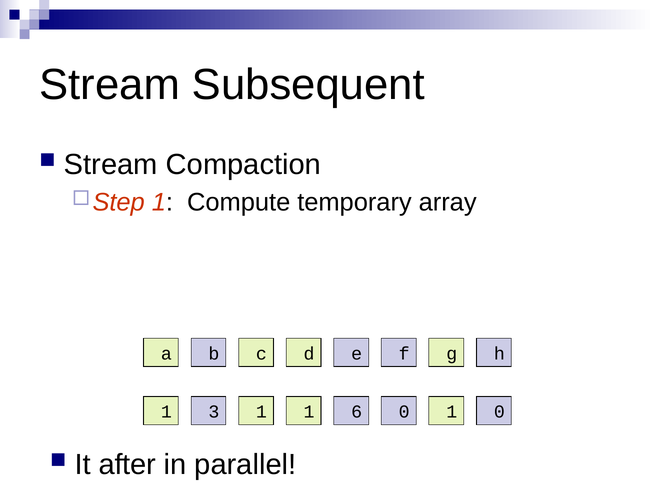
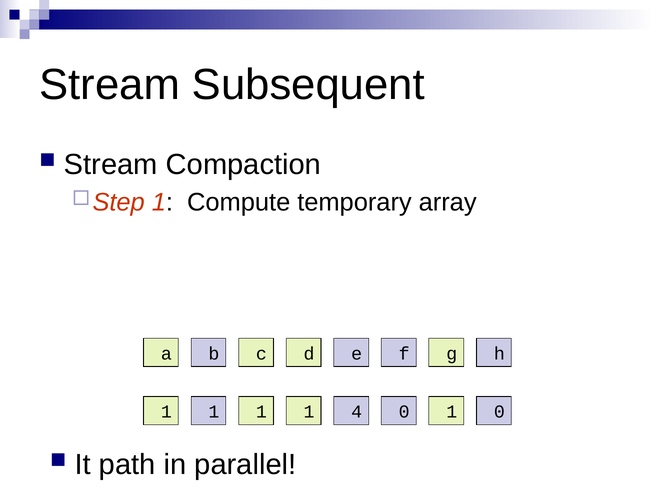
3 at (214, 412): 3 -> 1
6: 6 -> 4
after: after -> path
